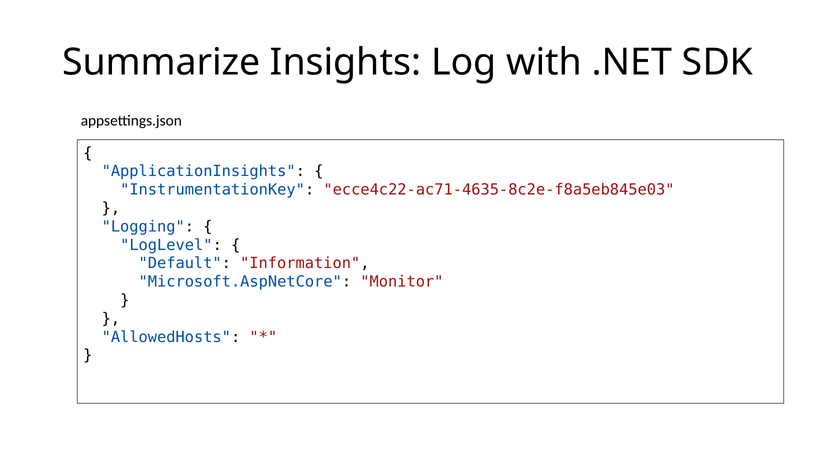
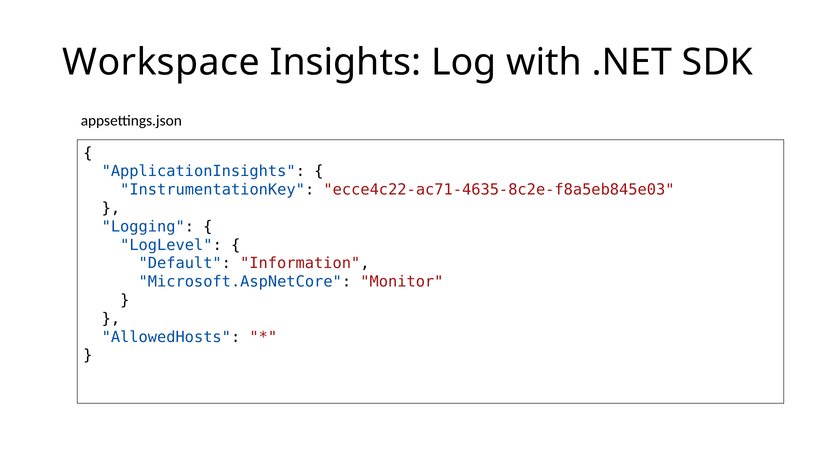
Summarize: Summarize -> Workspace
